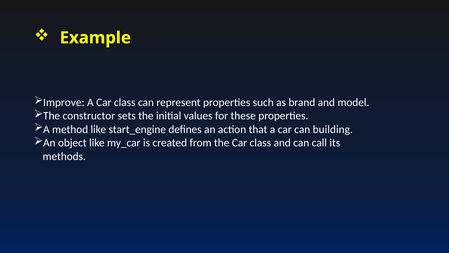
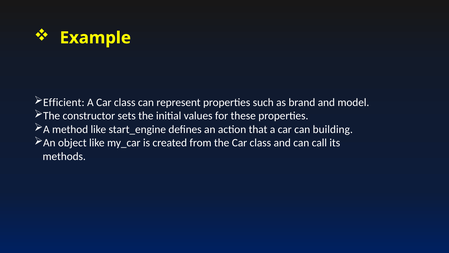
Improve: Improve -> Efficient
